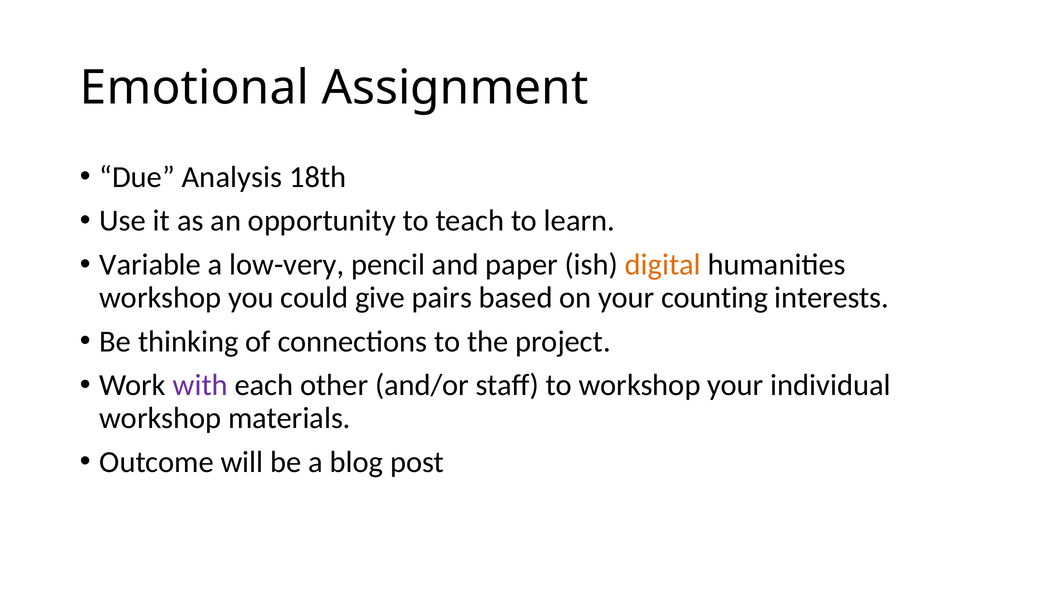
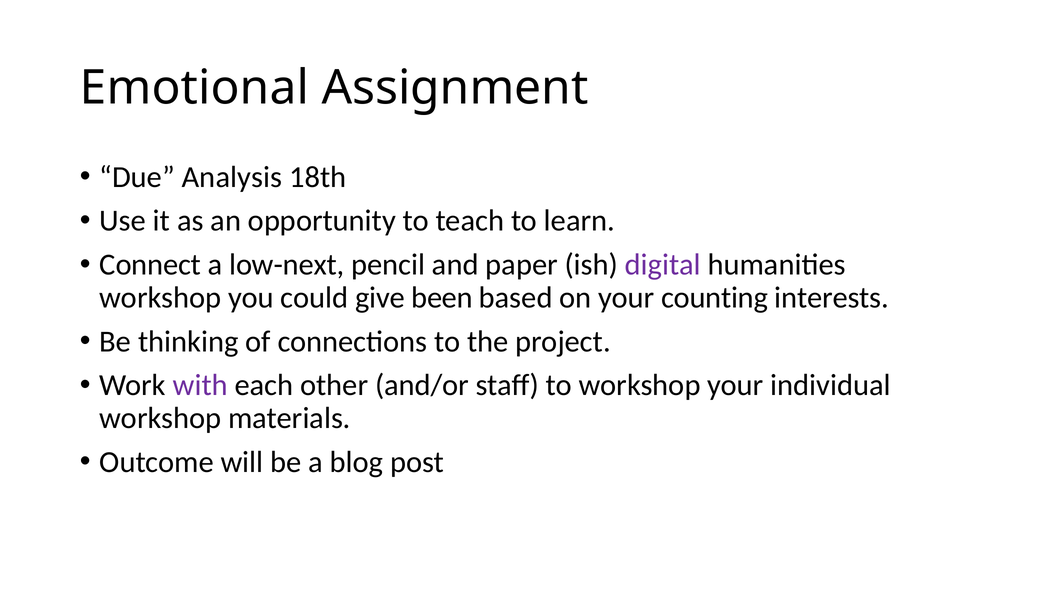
Variable: Variable -> Connect
low-very: low-very -> low-next
digital colour: orange -> purple
pairs: pairs -> been
